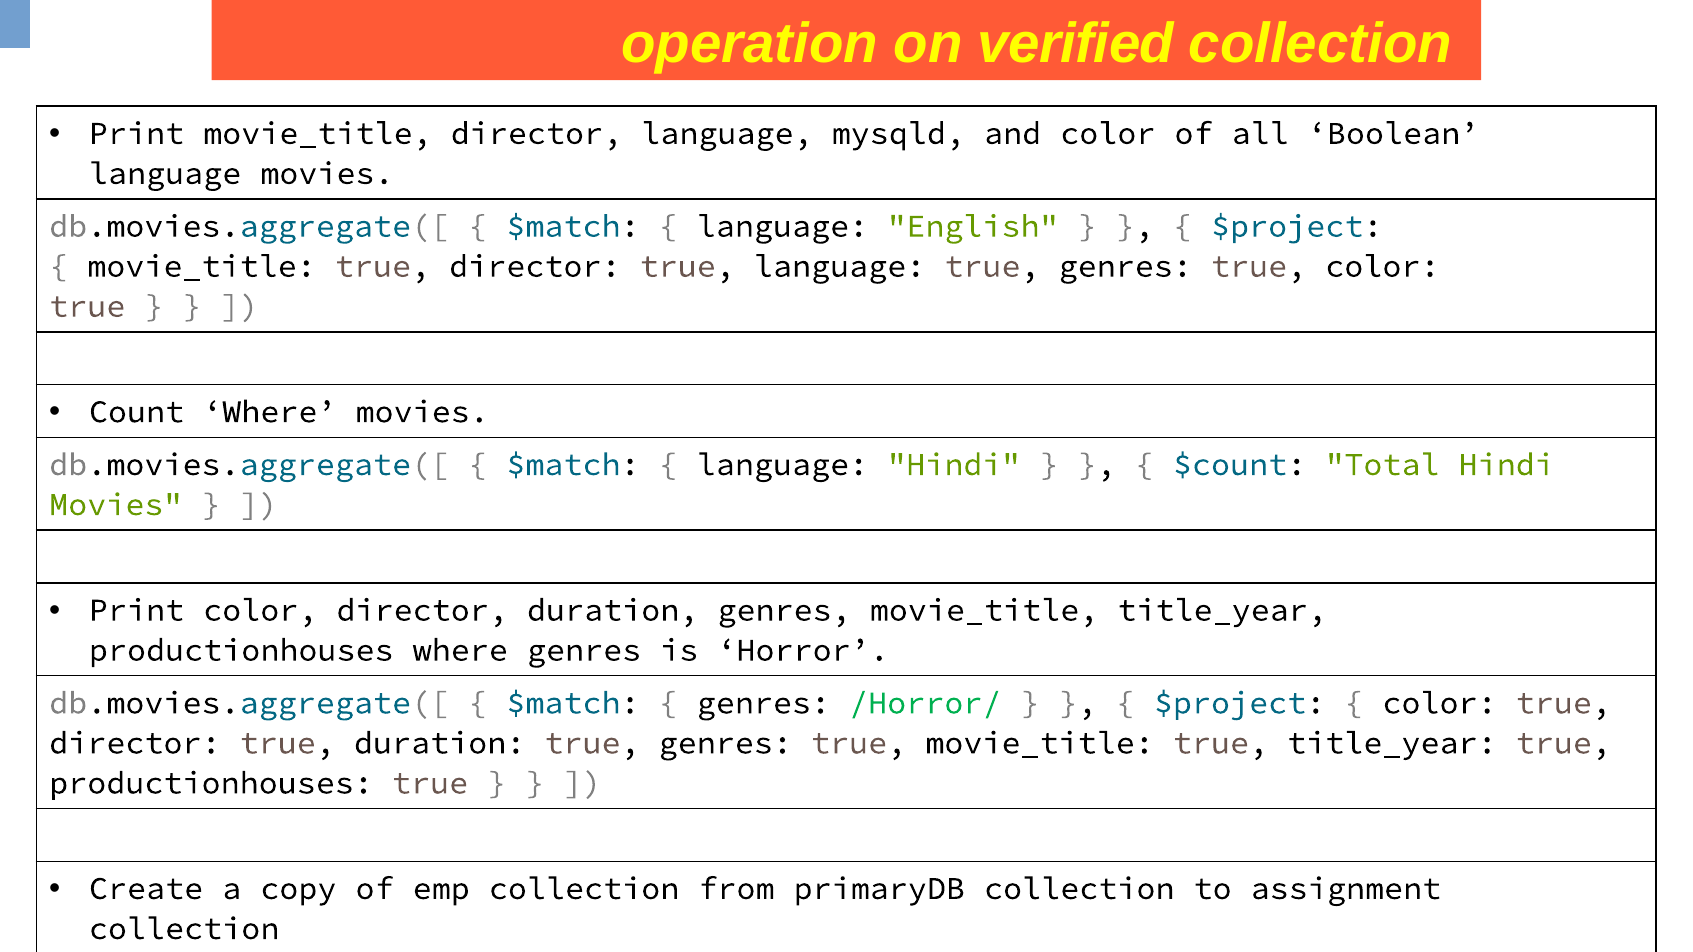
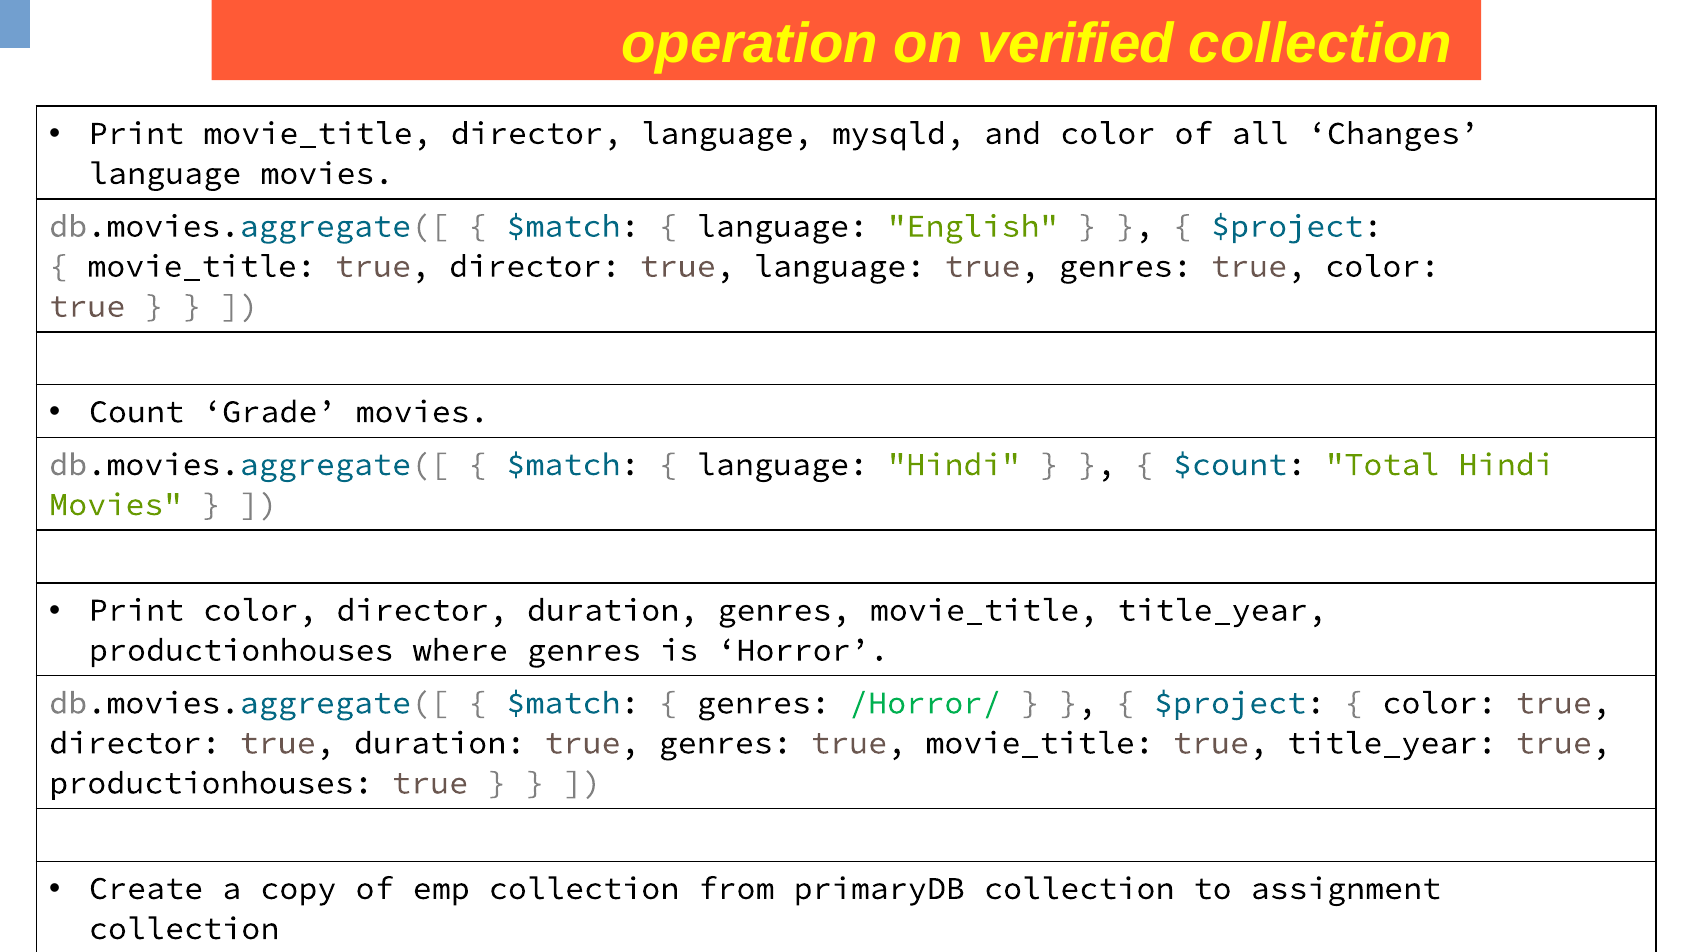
Boolean: Boolean -> Changes
Count Where: Where -> Grade
